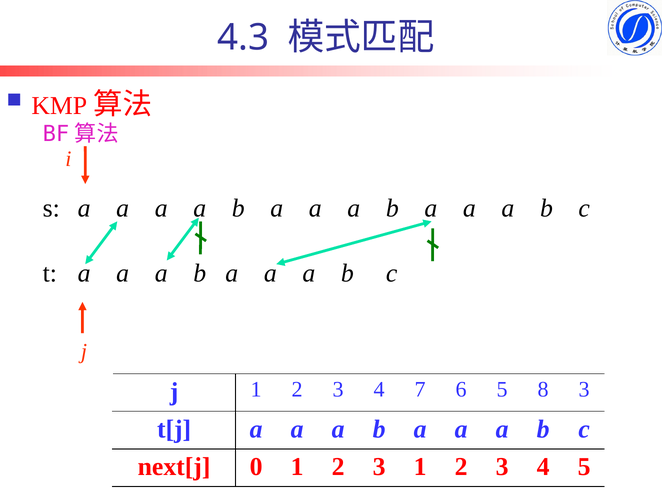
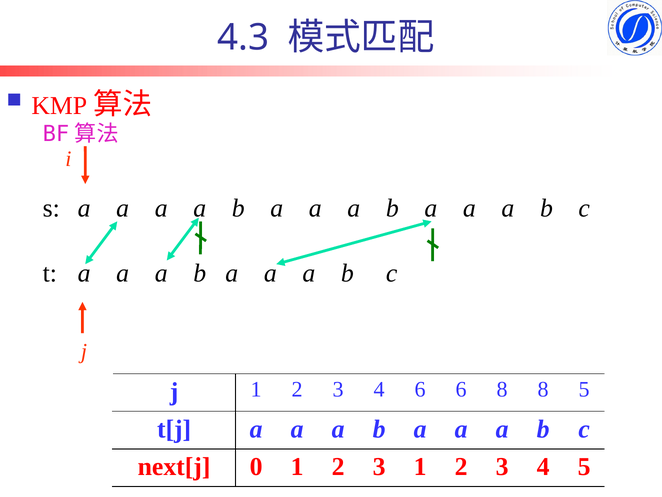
4 7: 7 -> 6
6 5: 5 -> 8
8 3: 3 -> 5
